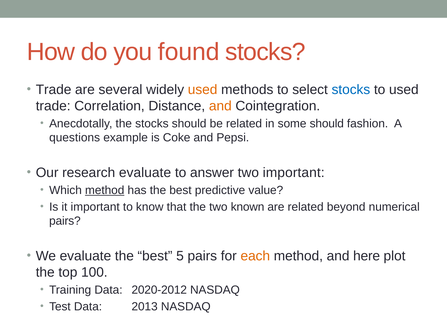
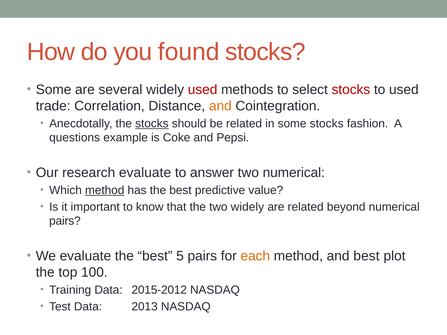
Trade at (54, 90): Trade -> Some
used at (203, 90) colour: orange -> red
stocks at (351, 90) colour: blue -> red
stocks at (152, 124) underline: none -> present
some should: should -> stocks
two important: important -> numerical
two known: known -> widely
and here: here -> best
2020-2012: 2020-2012 -> 2015-2012
